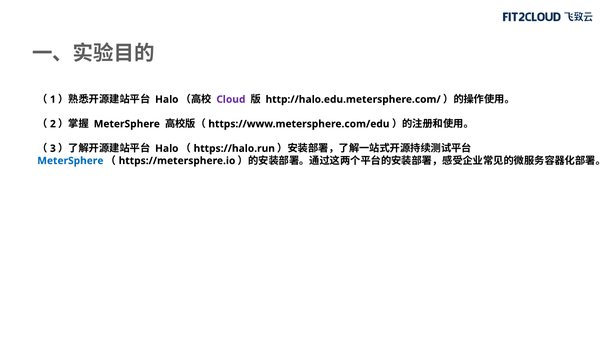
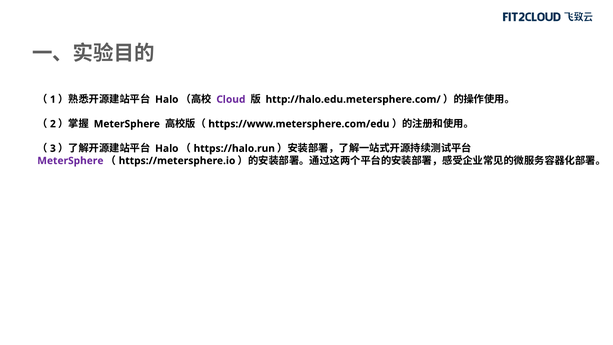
MeterSphere at (70, 161) colour: blue -> purple
